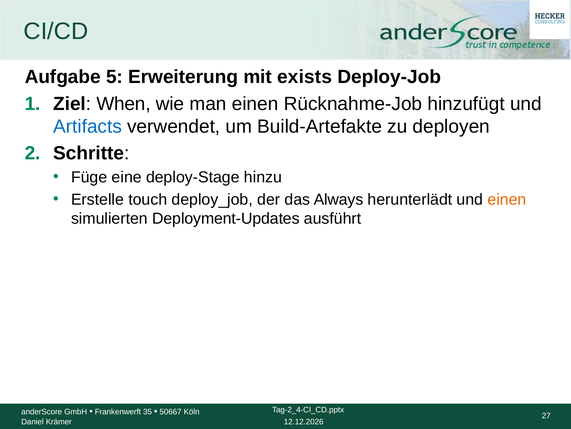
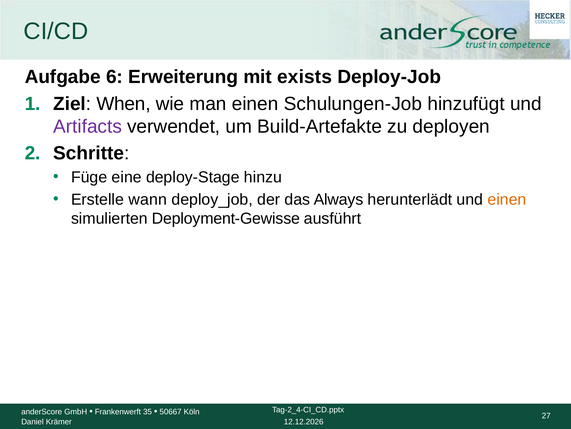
5: 5 -> 6
Rücknahme-Job: Rücknahme-Job -> Schulungen-Job
Artifacts colour: blue -> purple
touch: touch -> wann
Deployment-Updates: Deployment-Updates -> Deployment-Gewisse
